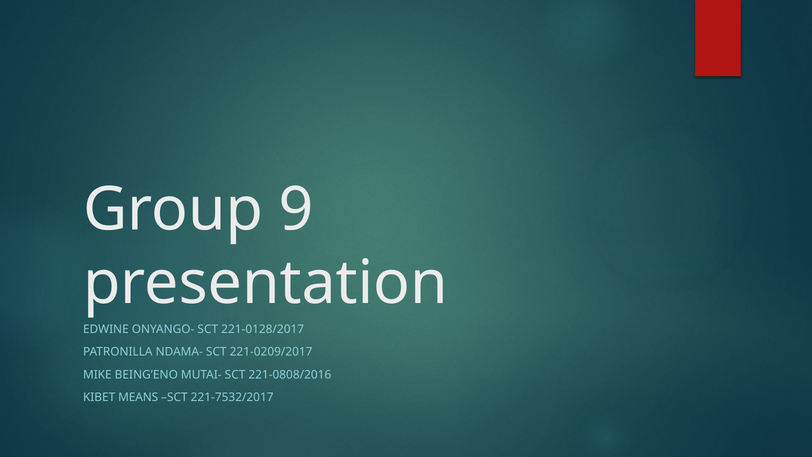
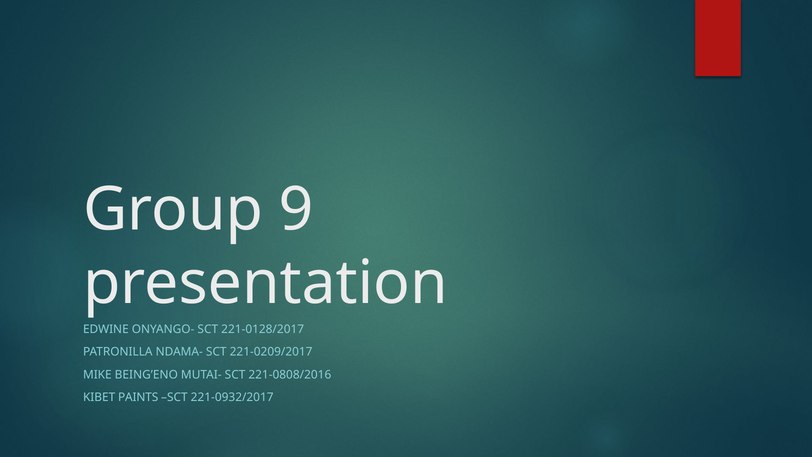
MEANS: MEANS -> PAINTS
221-7532/2017: 221-7532/2017 -> 221-0932/2017
